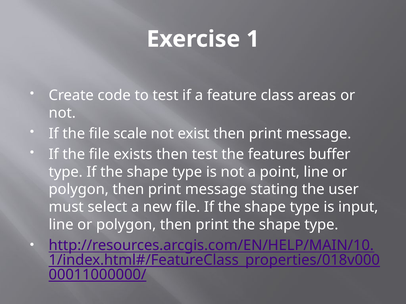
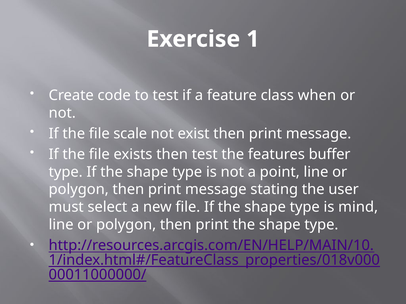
areas: areas -> when
input: input -> mind
